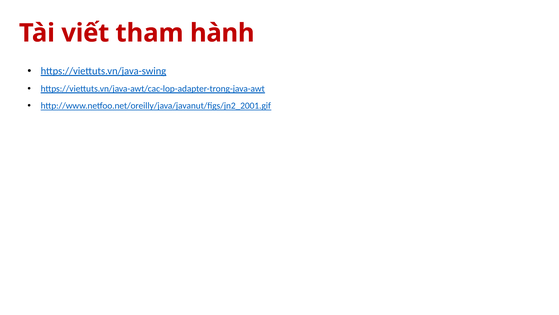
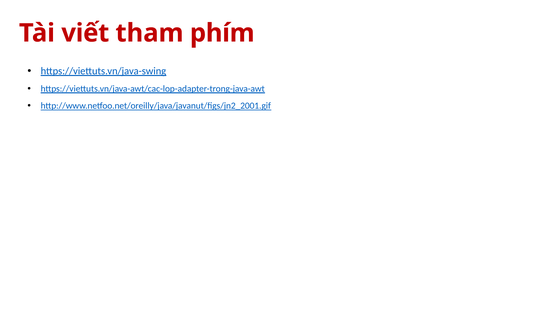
hành: hành -> phím
